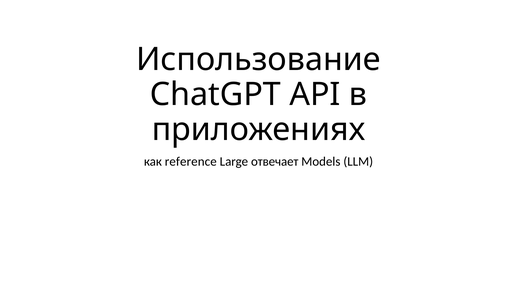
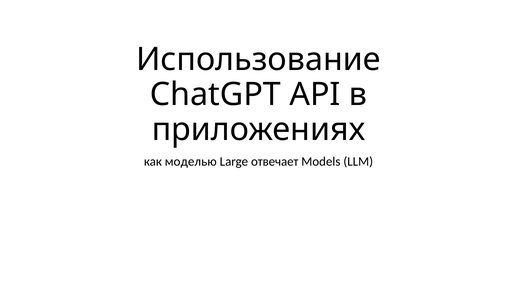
reference: reference -> моделью
